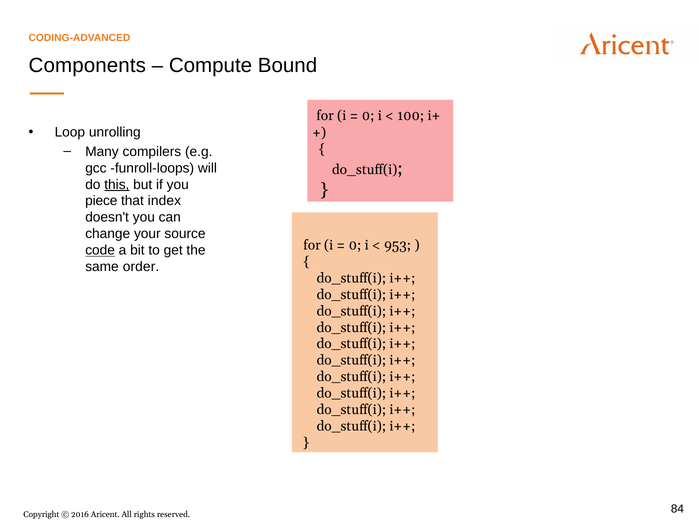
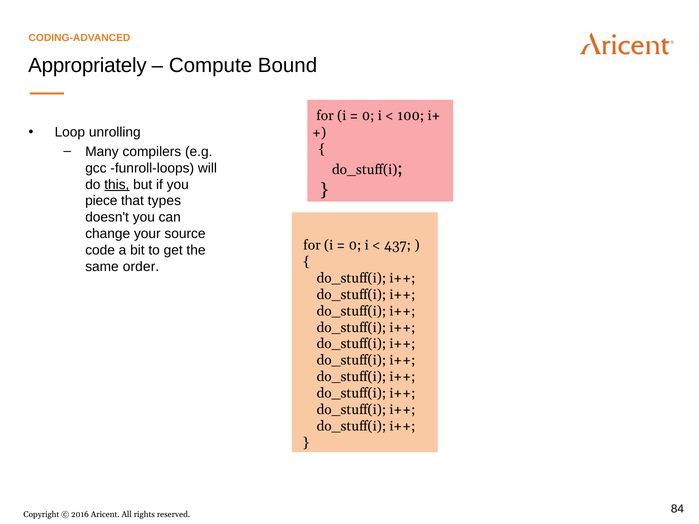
Components: Components -> Appropriately
index: index -> types
953: 953 -> 437
code underline: present -> none
